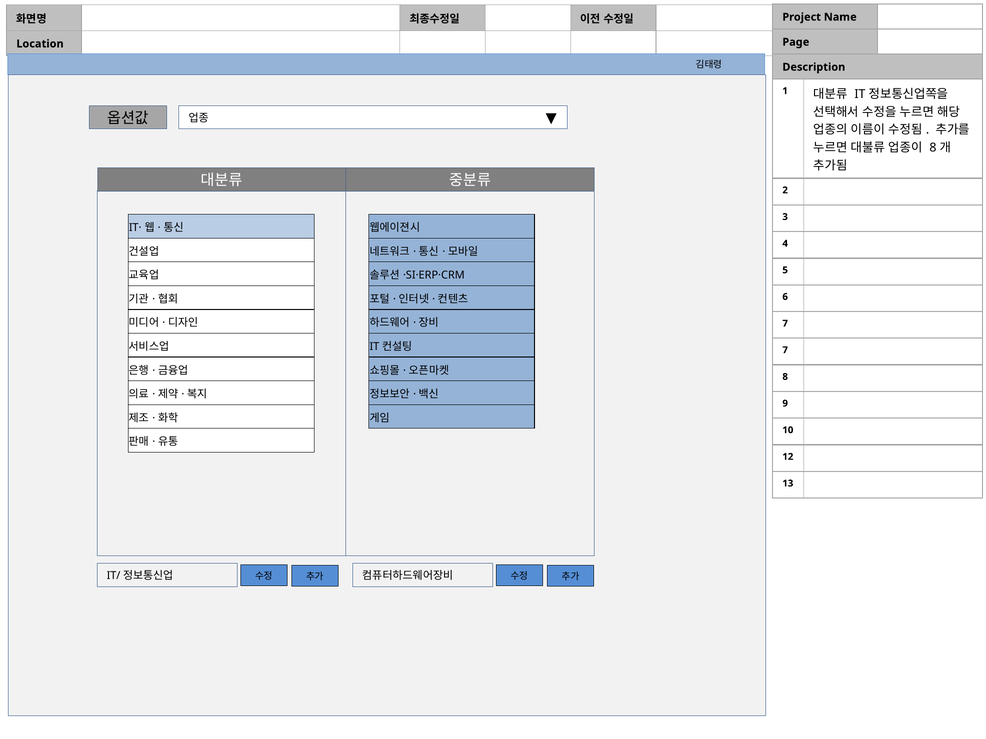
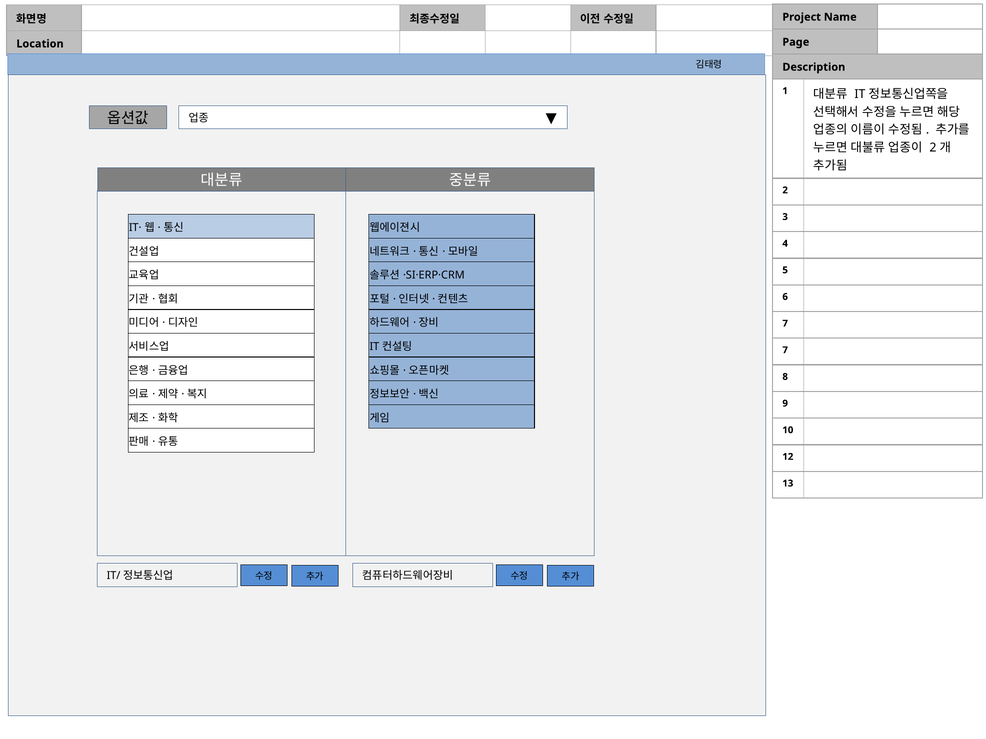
8 at (933, 148): 8 -> 2
